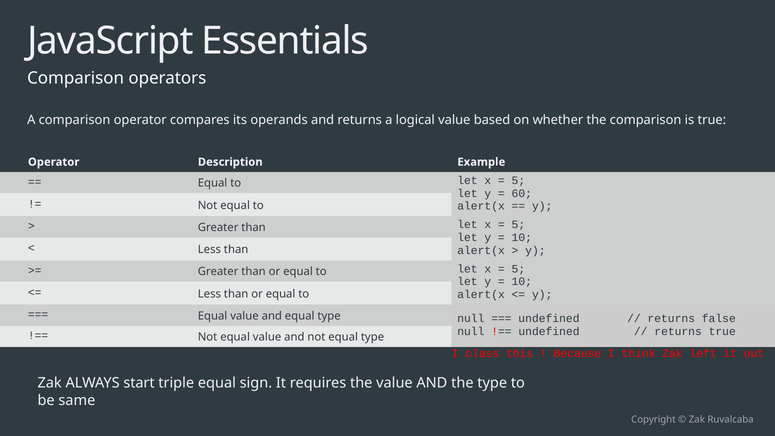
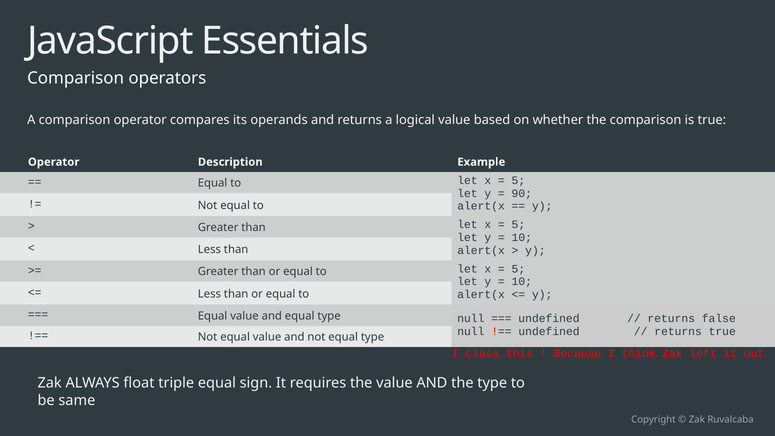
60: 60 -> 90
start: start -> float
